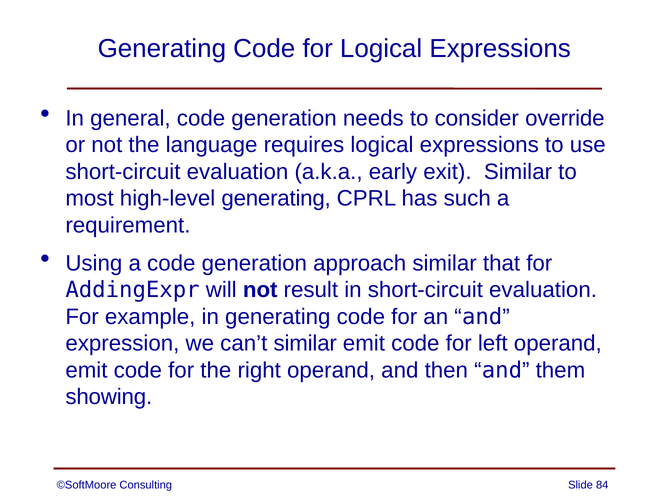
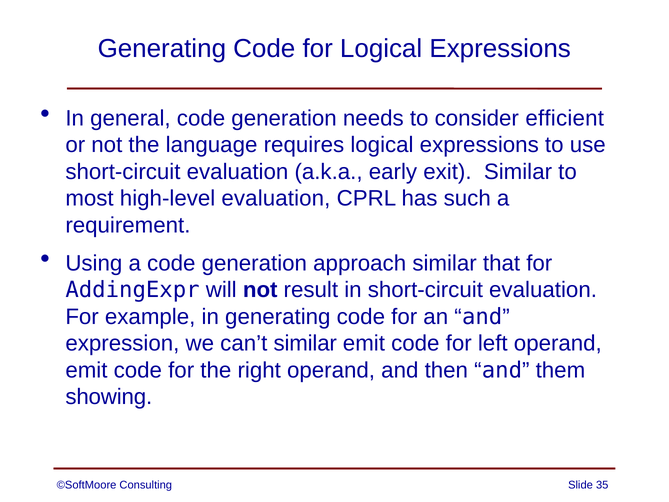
override: override -> efficient
high-level generating: generating -> evaluation
84: 84 -> 35
